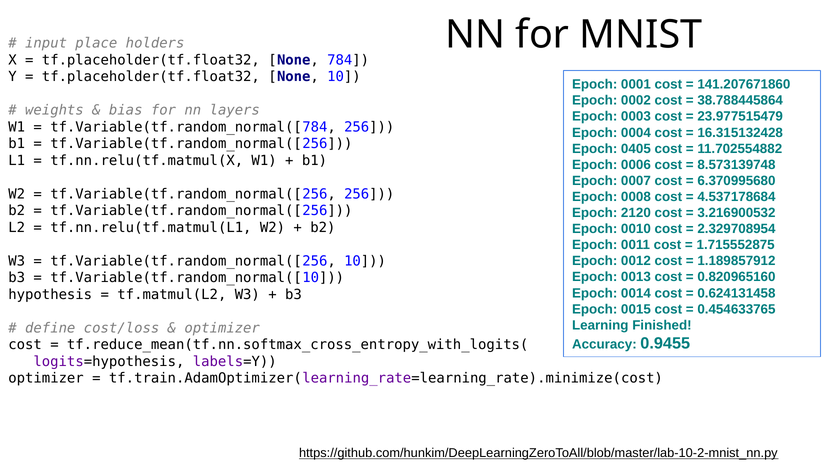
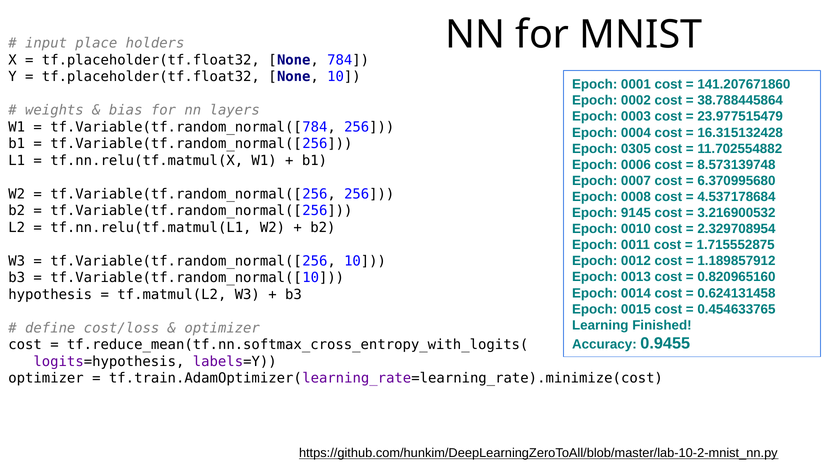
0405: 0405 -> 0305
2120: 2120 -> 9145
